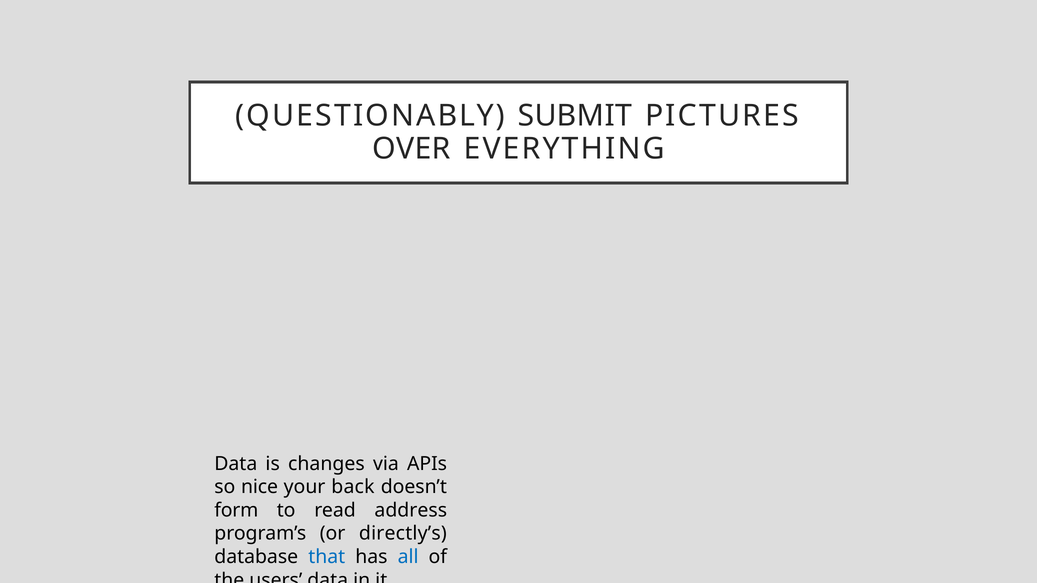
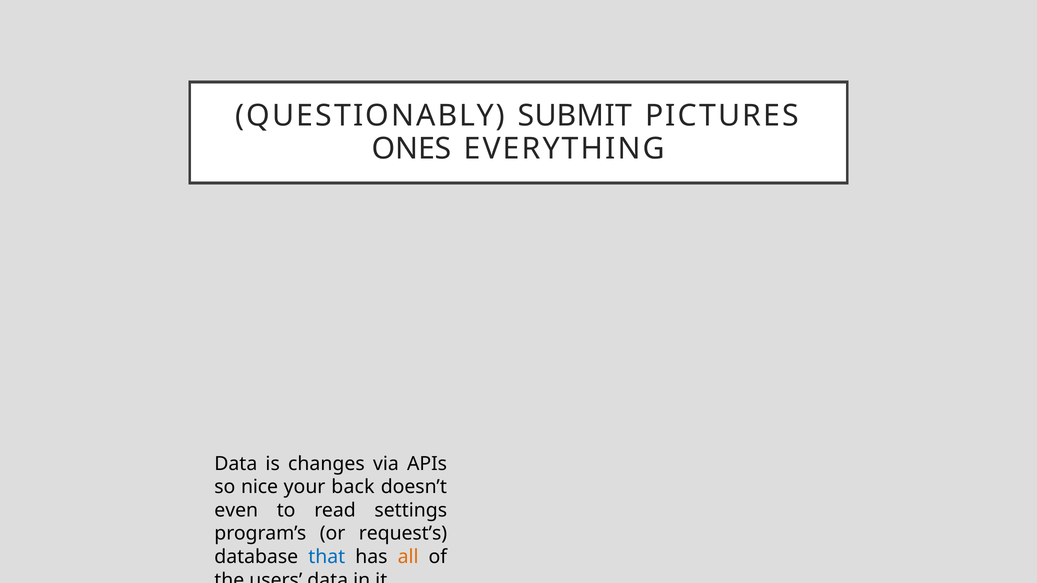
OVER: OVER -> ONES
form: form -> even
address: address -> settings
directly’s: directly’s -> request’s
all colour: blue -> orange
